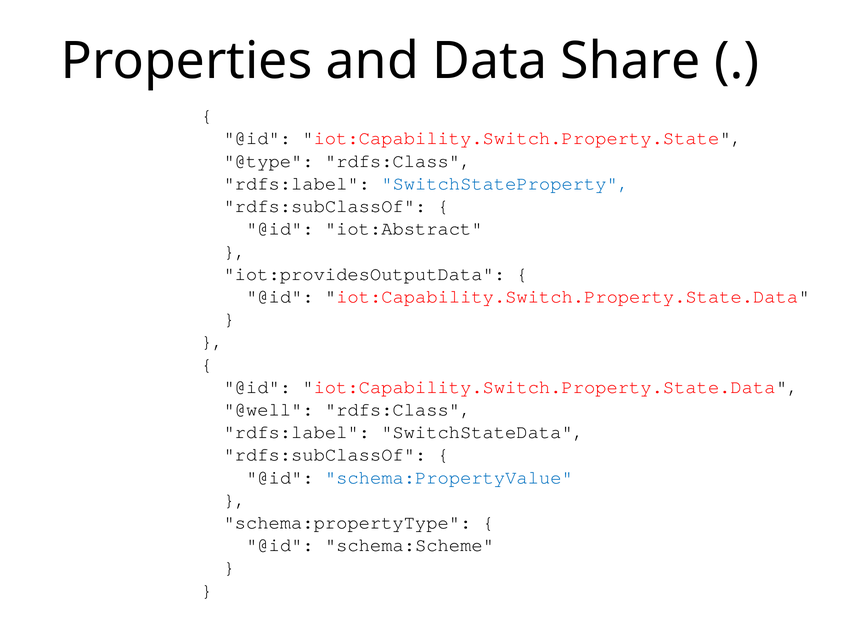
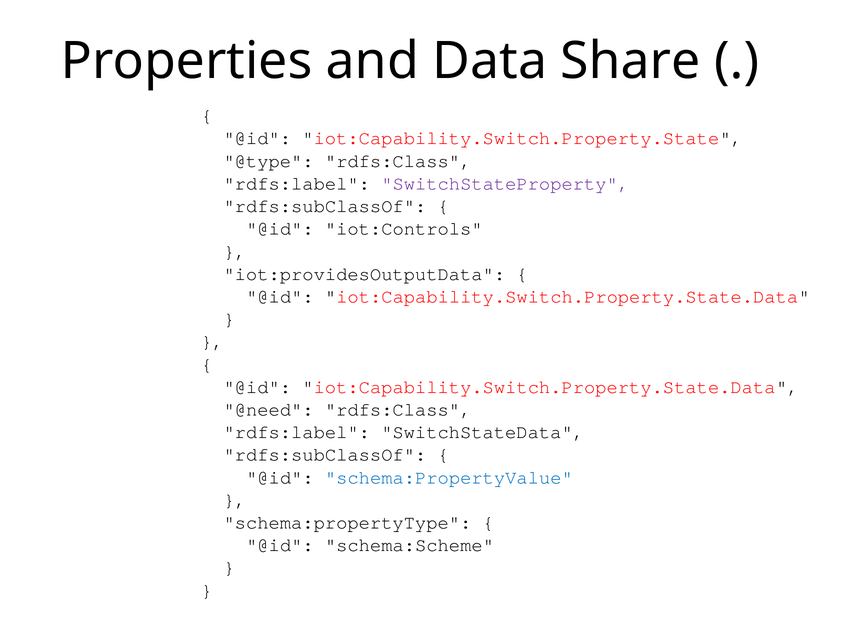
SwitchStateProperty colour: blue -> purple
iot:Abstract: iot:Abstract -> iot:Controls
@well: @well -> @need
